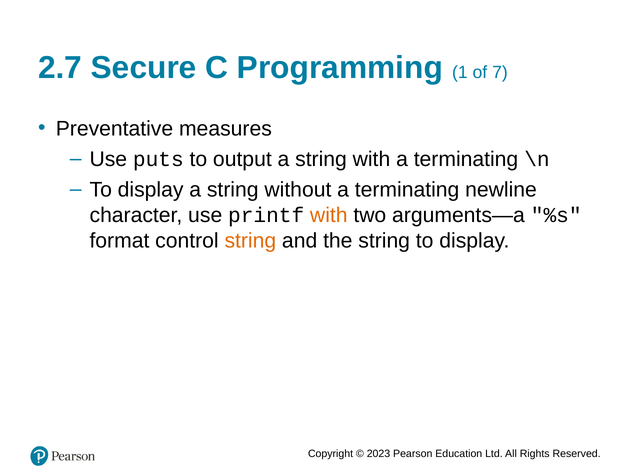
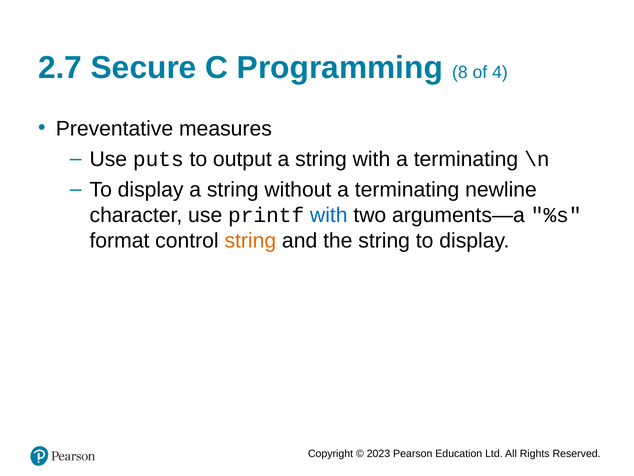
1: 1 -> 8
7: 7 -> 4
with at (329, 215) colour: orange -> blue
